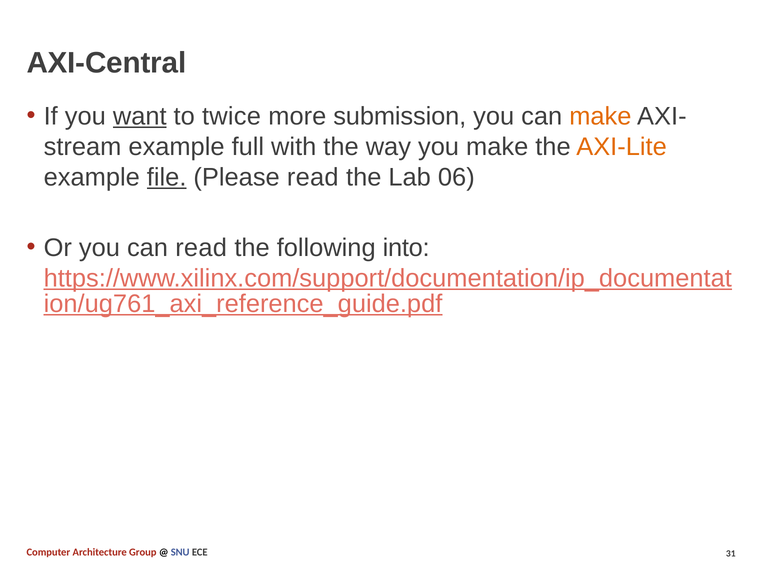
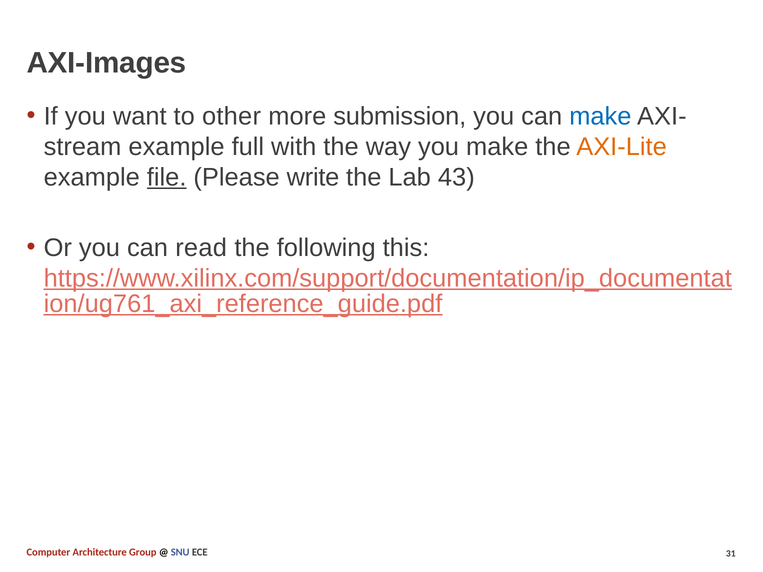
AXI-Central: AXI-Central -> AXI-Images
want underline: present -> none
twice: twice -> other
make at (600, 116) colour: orange -> blue
Please read: read -> write
06: 06 -> 43
into: into -> this
